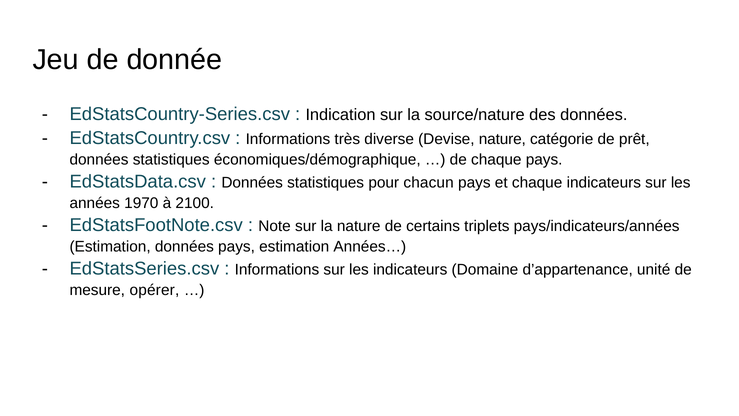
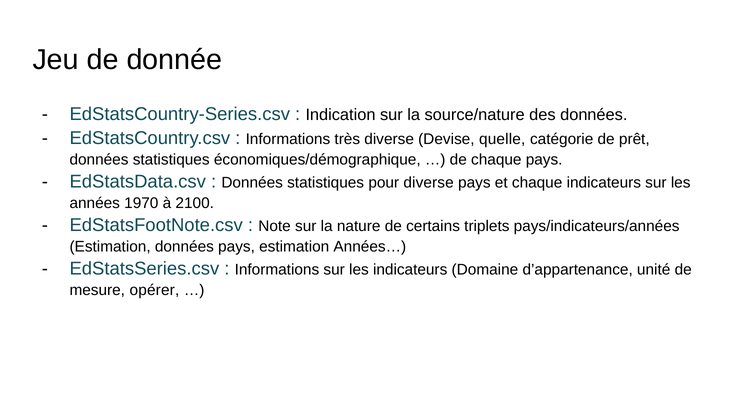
Devise nature: nature -> quelle
pour chacun: chacun -> diverse
